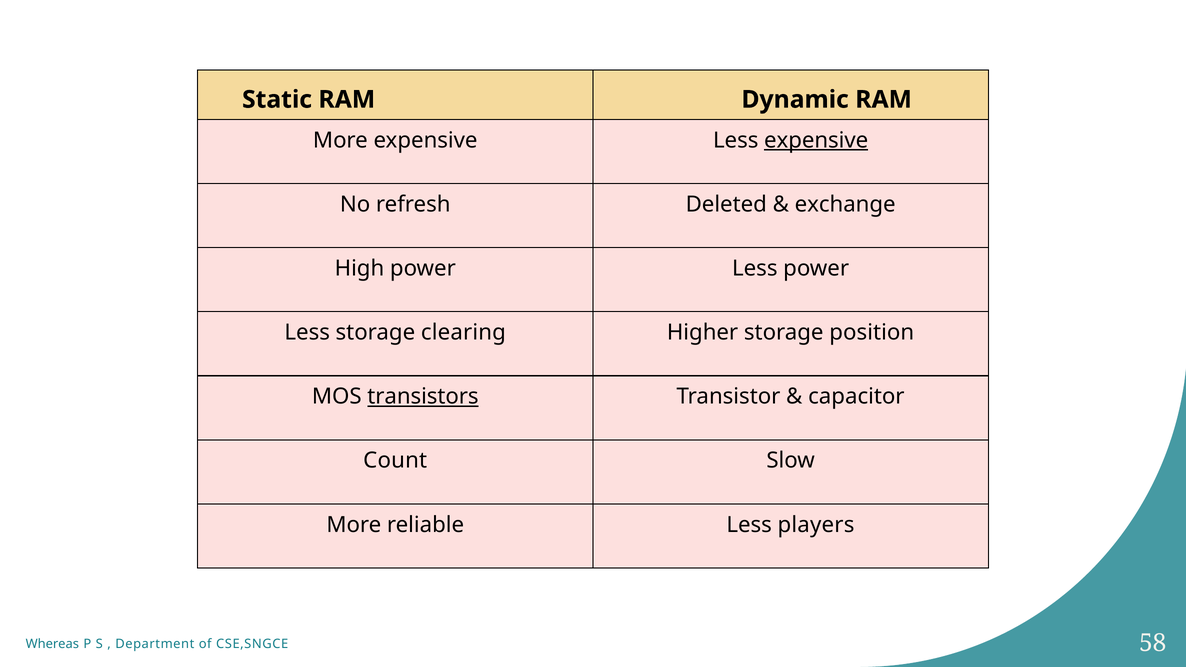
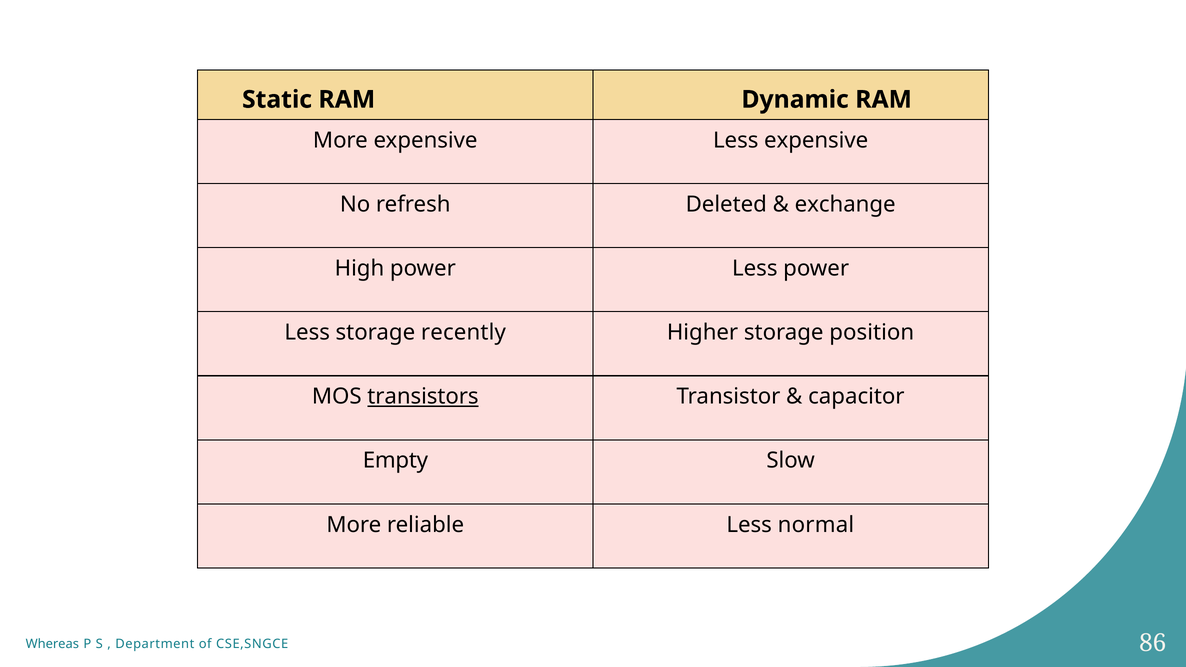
expensive at (816, 140) underline: present -> none
clearing: clearing -> recently
Count: Count -> Empty
players: players -> normal
58: 58 -> 86
